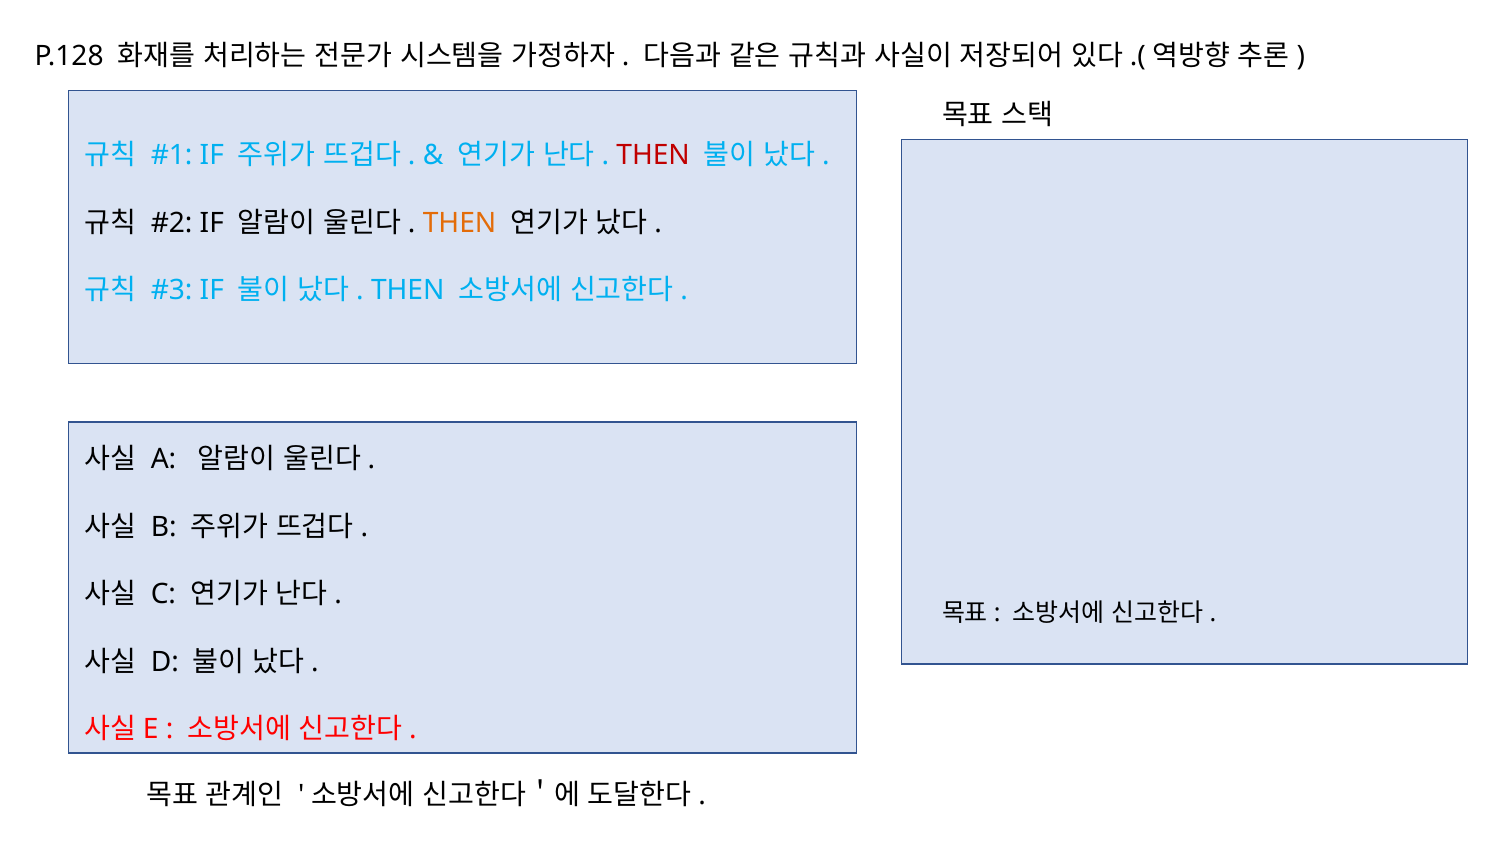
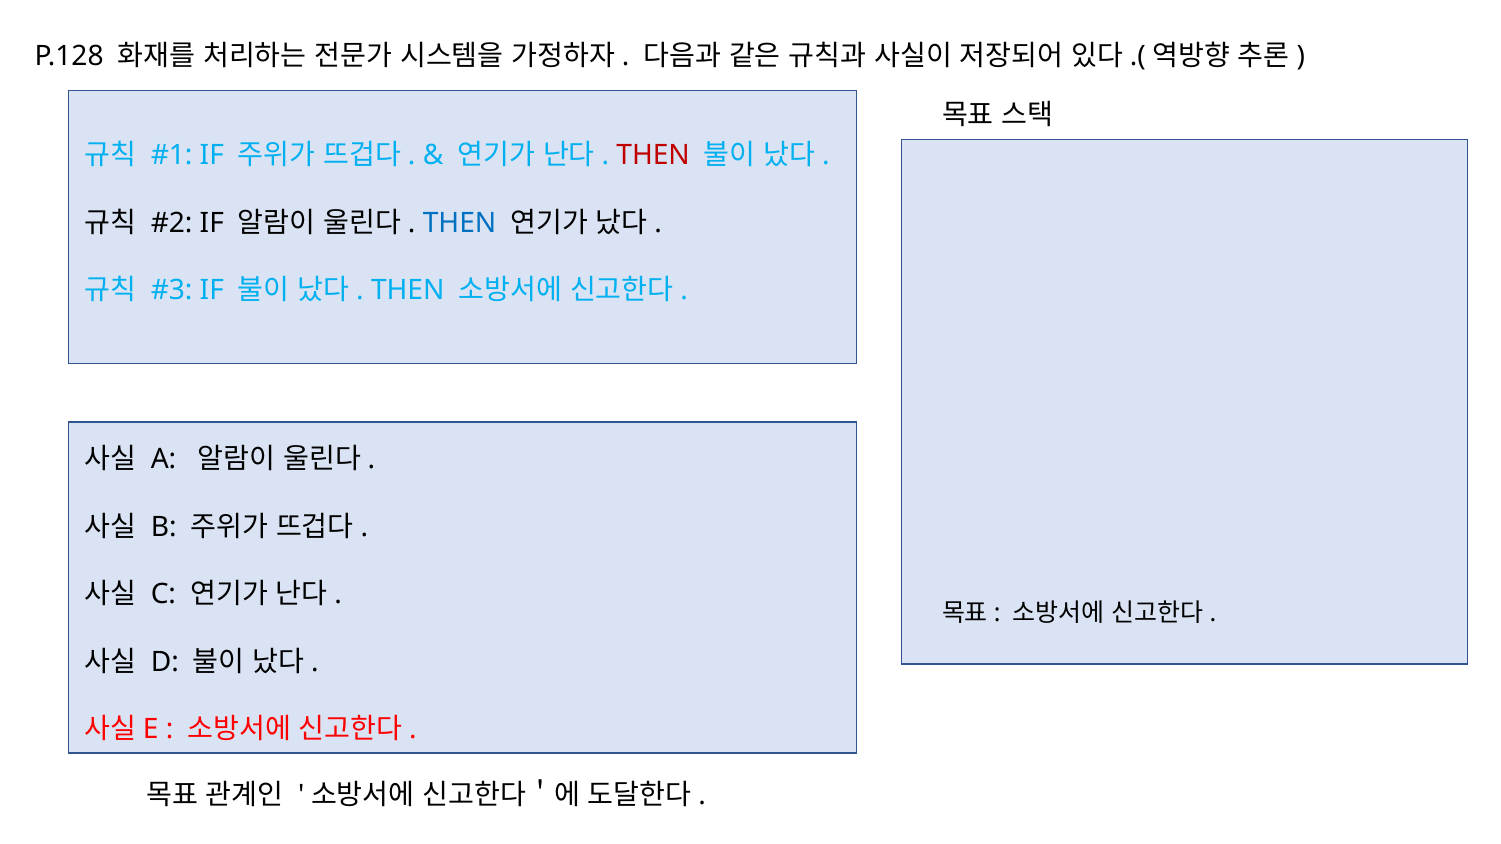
THEN at (460, 223) colour: orange -> blue
